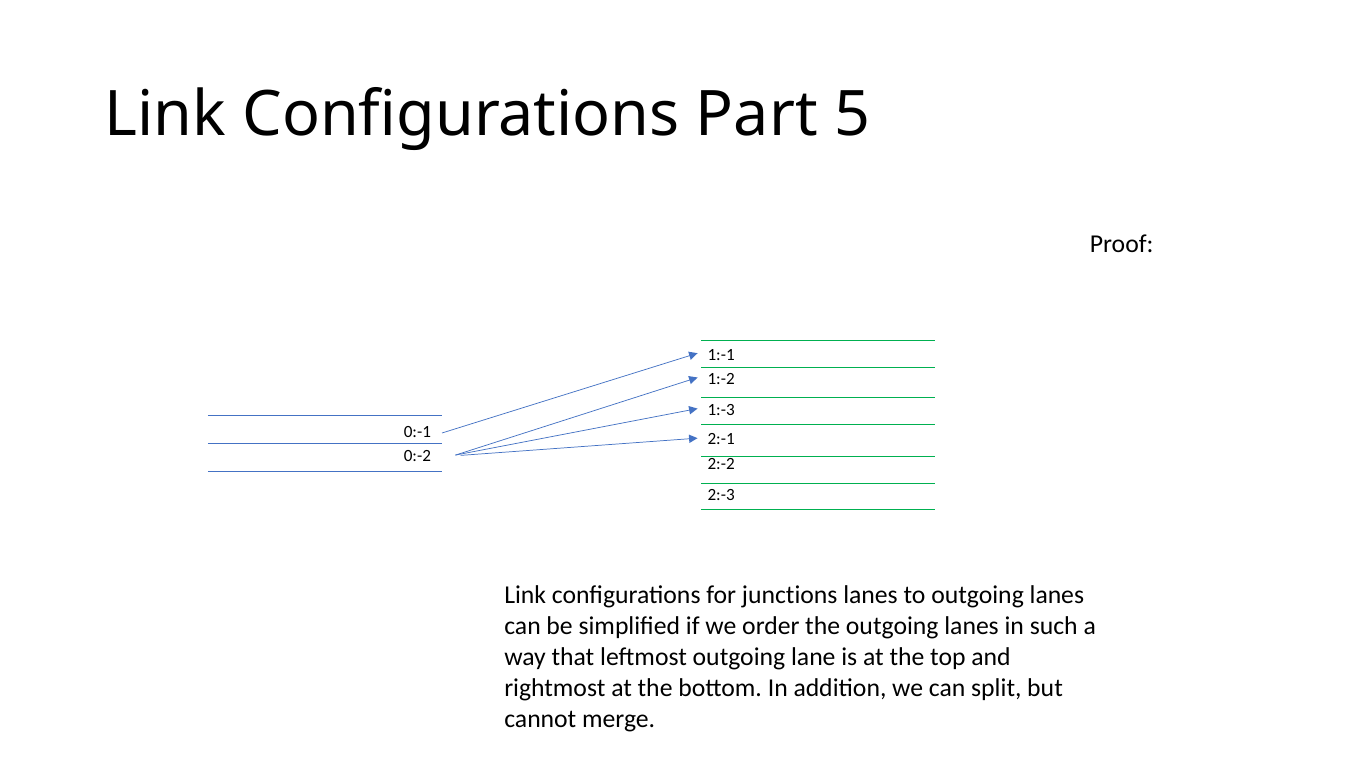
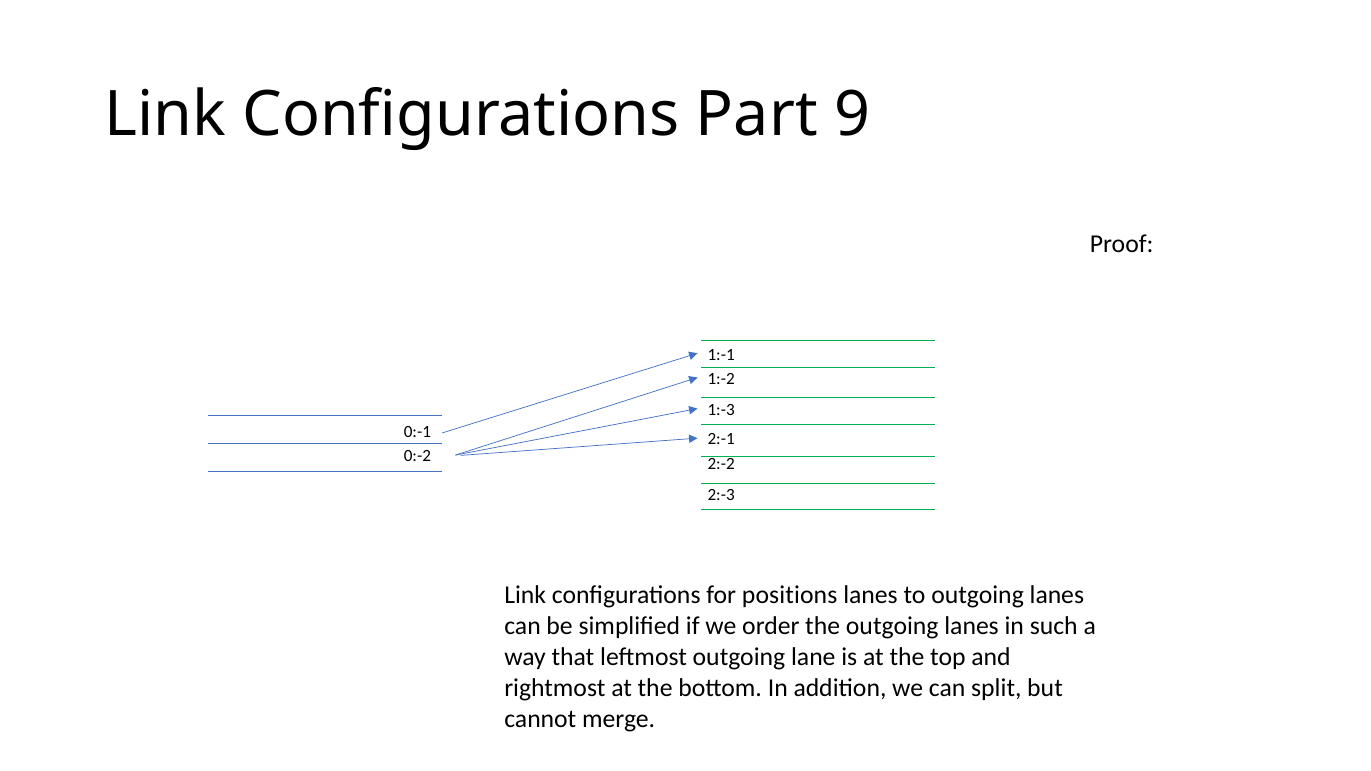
5: 5 -> 9
junctions: junctions -> positions
